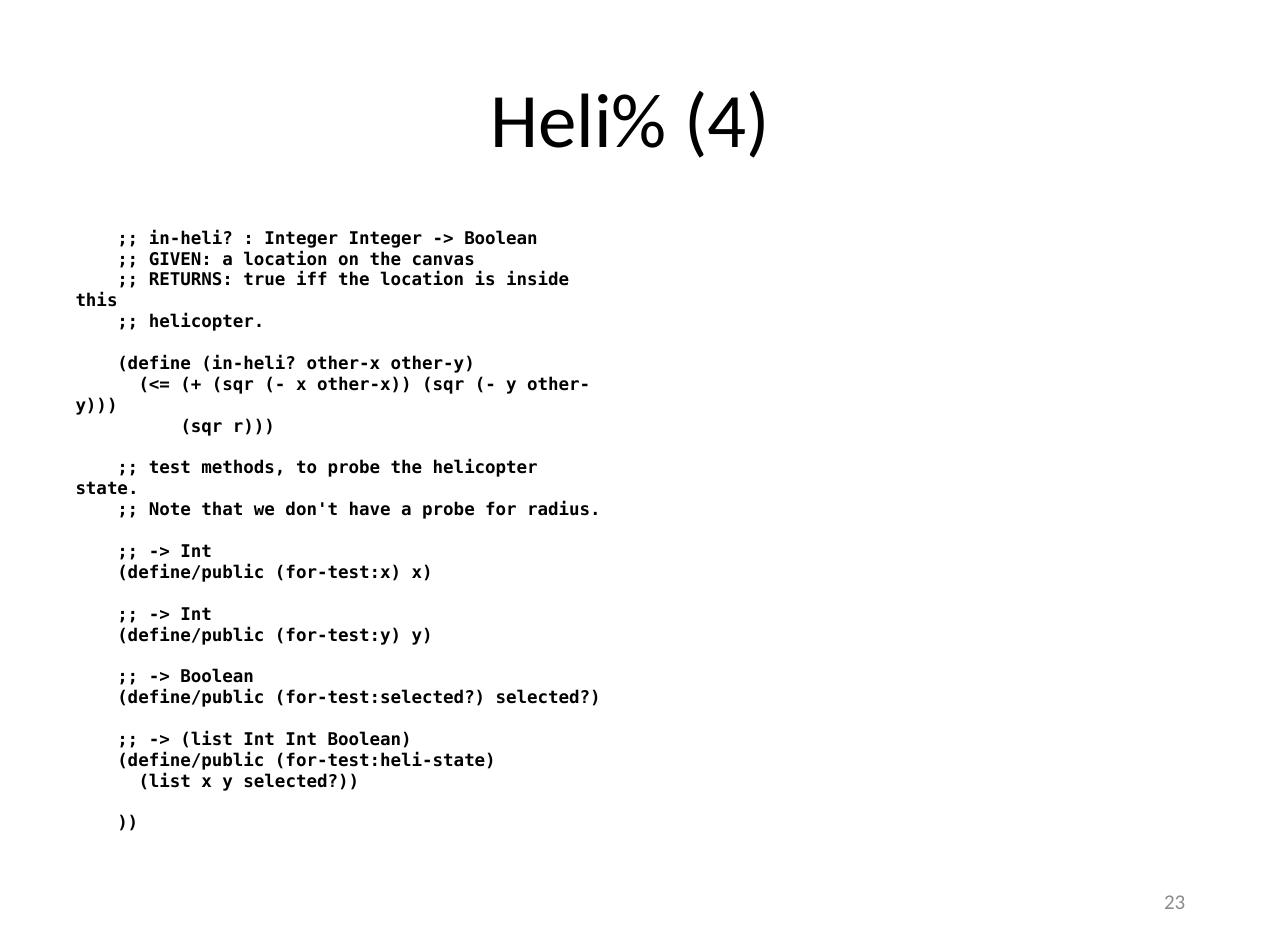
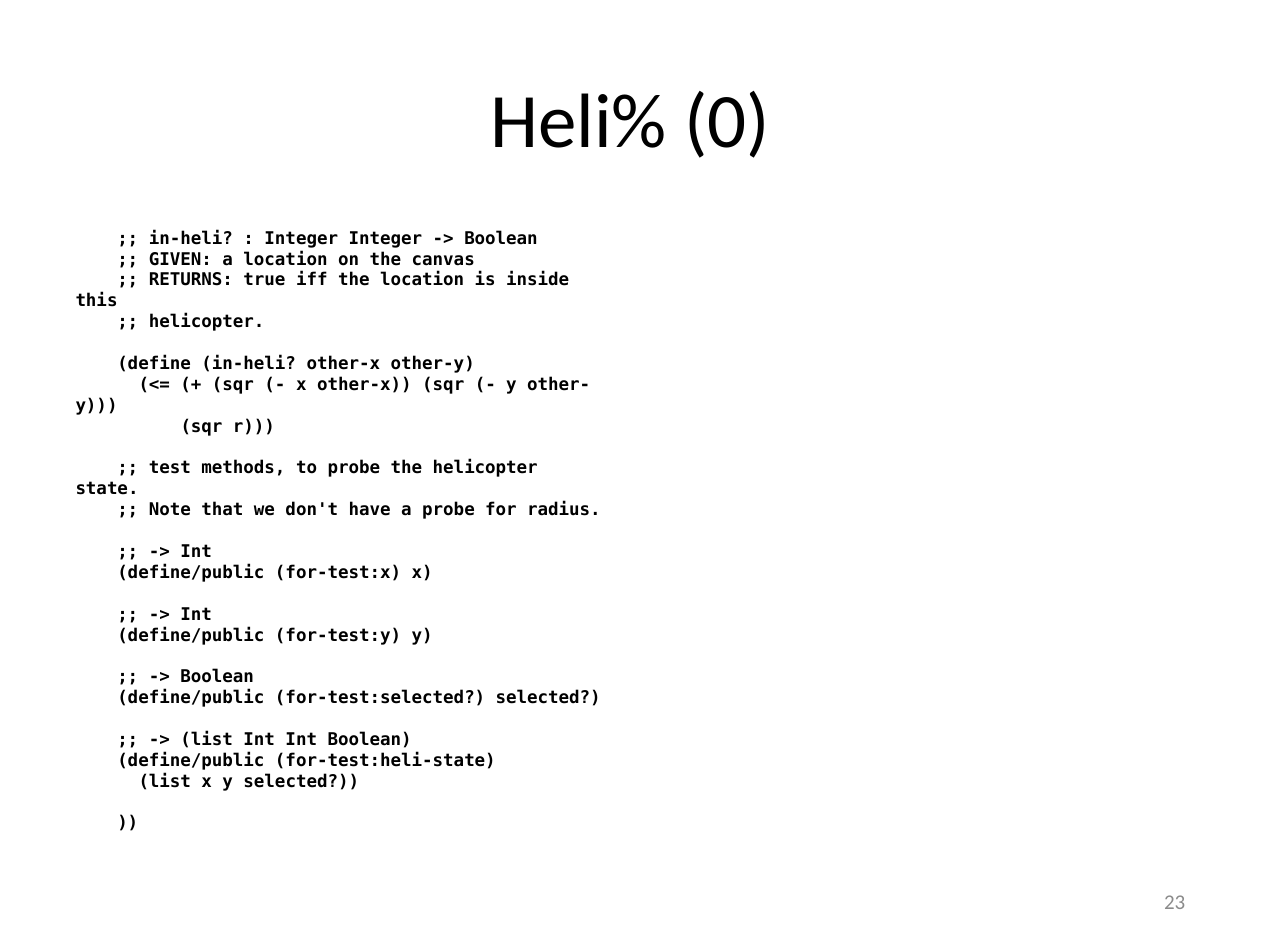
4: 4 -> 0
